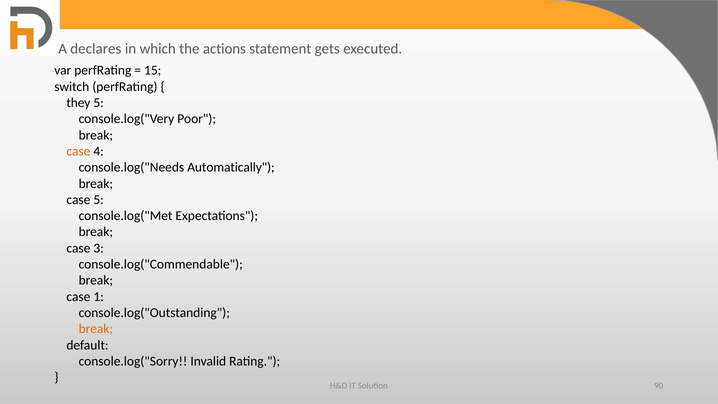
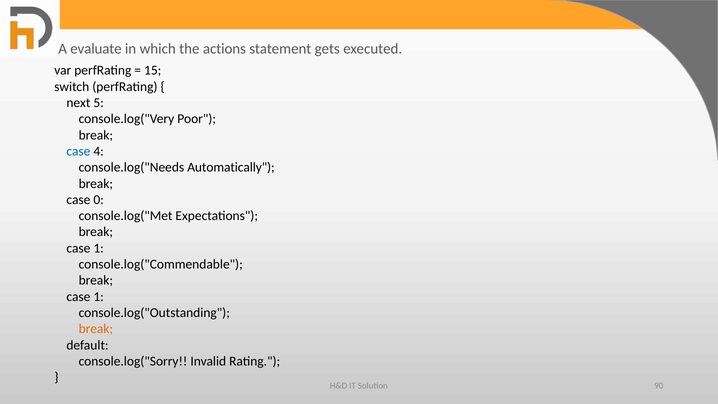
declares: declares -> evaluate
they: they -> next
case at (78, 151) colour: orange -> blue
case 5: 5 -> 0
3 at (99, 248): 3 -> 1
